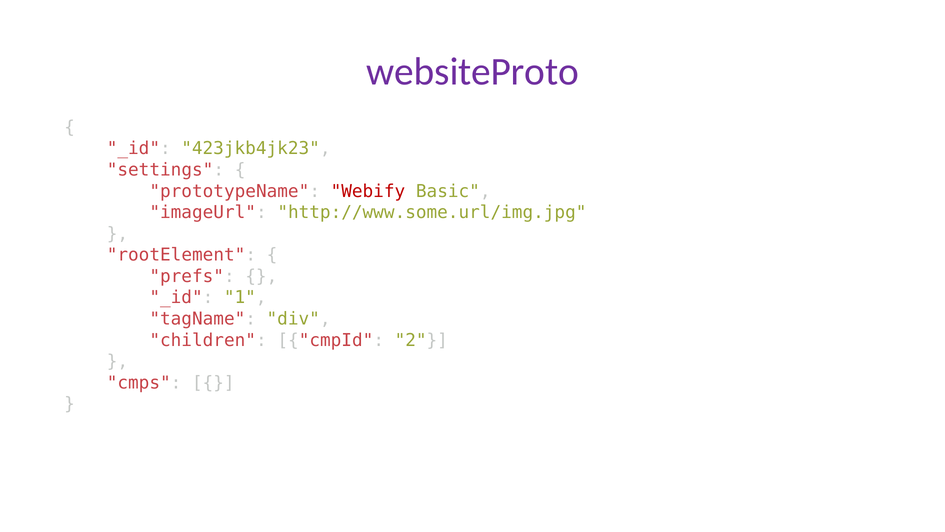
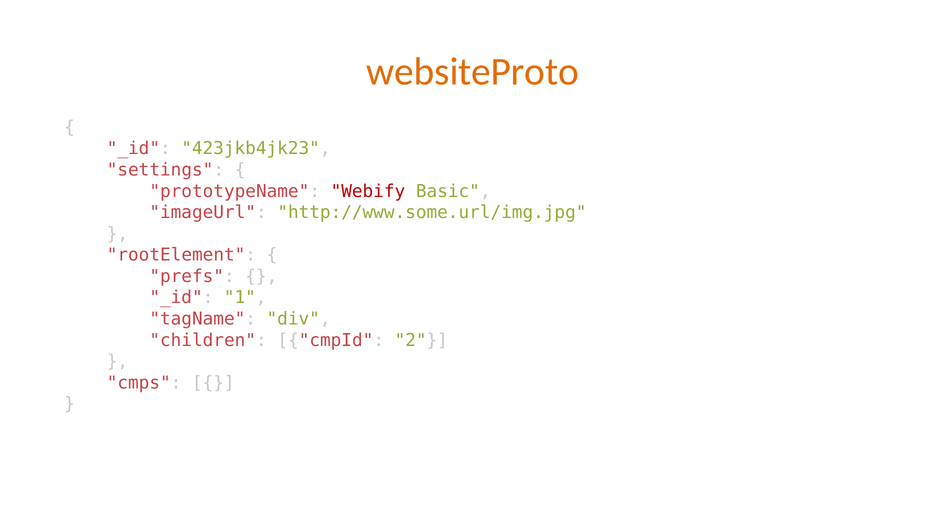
websiteProto colour: purple -> orange
